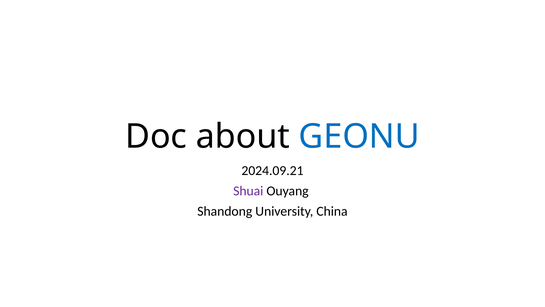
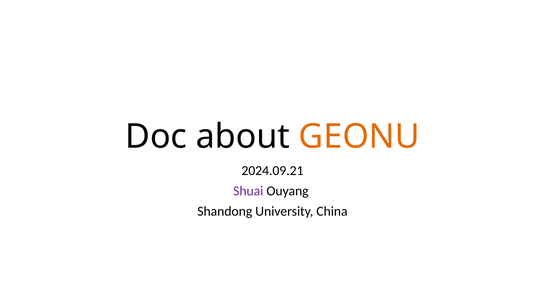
GEONU colour: blue -> orange
